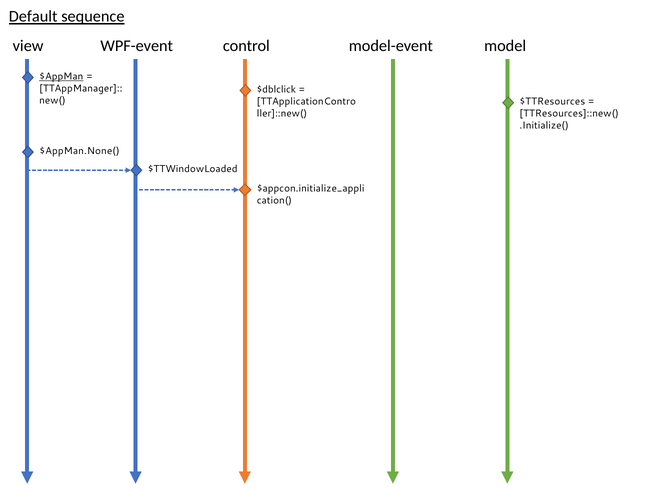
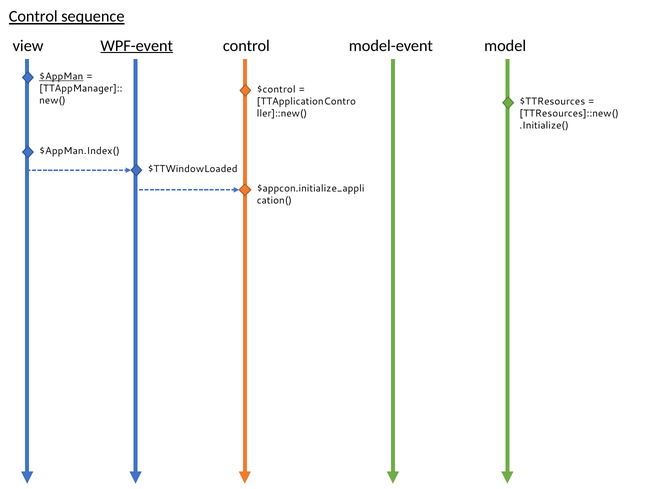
Default at (33, 17): Default -> Control
WPF-event underline: none -> present
$dblclick: $dblclick -> $control
$AppMan.None(: $AppMan.None( -> $AppMan.Index(
